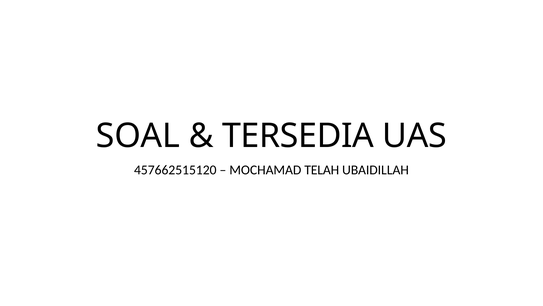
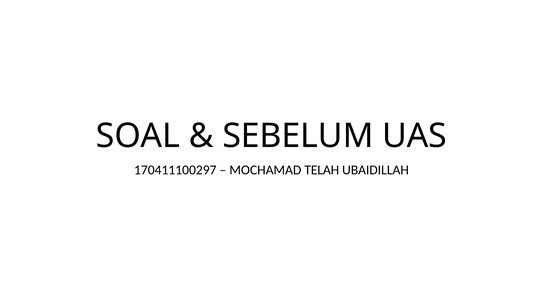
TERSEDIA: TERSEDIA -> SEBELUM
457662515120: 457662515120 -> 170411100297
